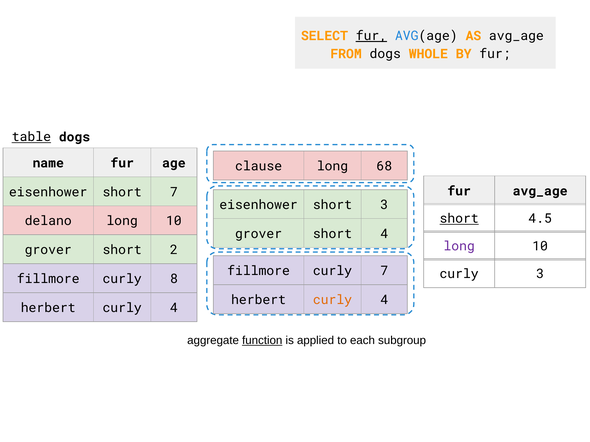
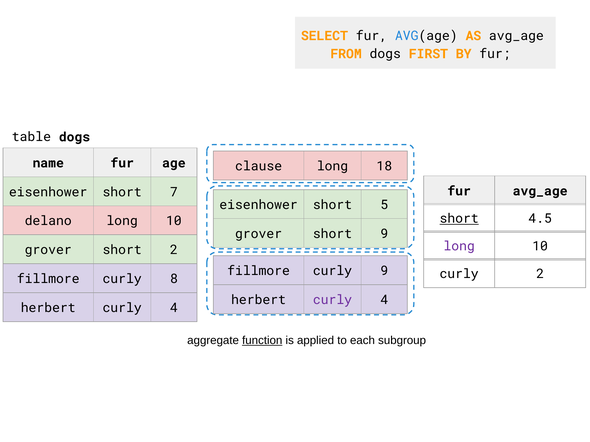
fur at (371, 36) underline: present -> none
WHOLE: WHOLE -> FIRST
table underline: present -> none
68: 68 -> 18
short 3: 3 -> 5
short 4: 4 -> 9
curly 7: 7 -> 9
curly 3: 3 -> 2
curly at (332, 300) colour: orange -> purple
